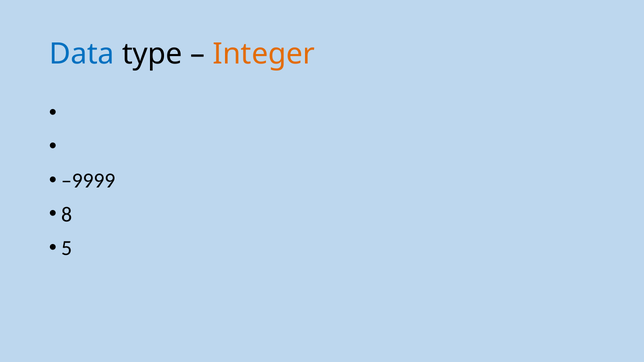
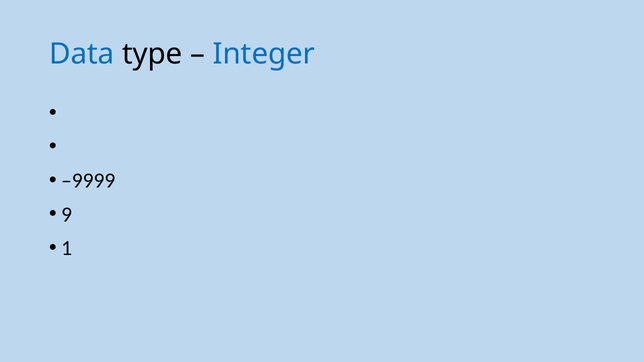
Integer colour: orange -> blue
8: 8 -> 9
5: 5 -> 1
